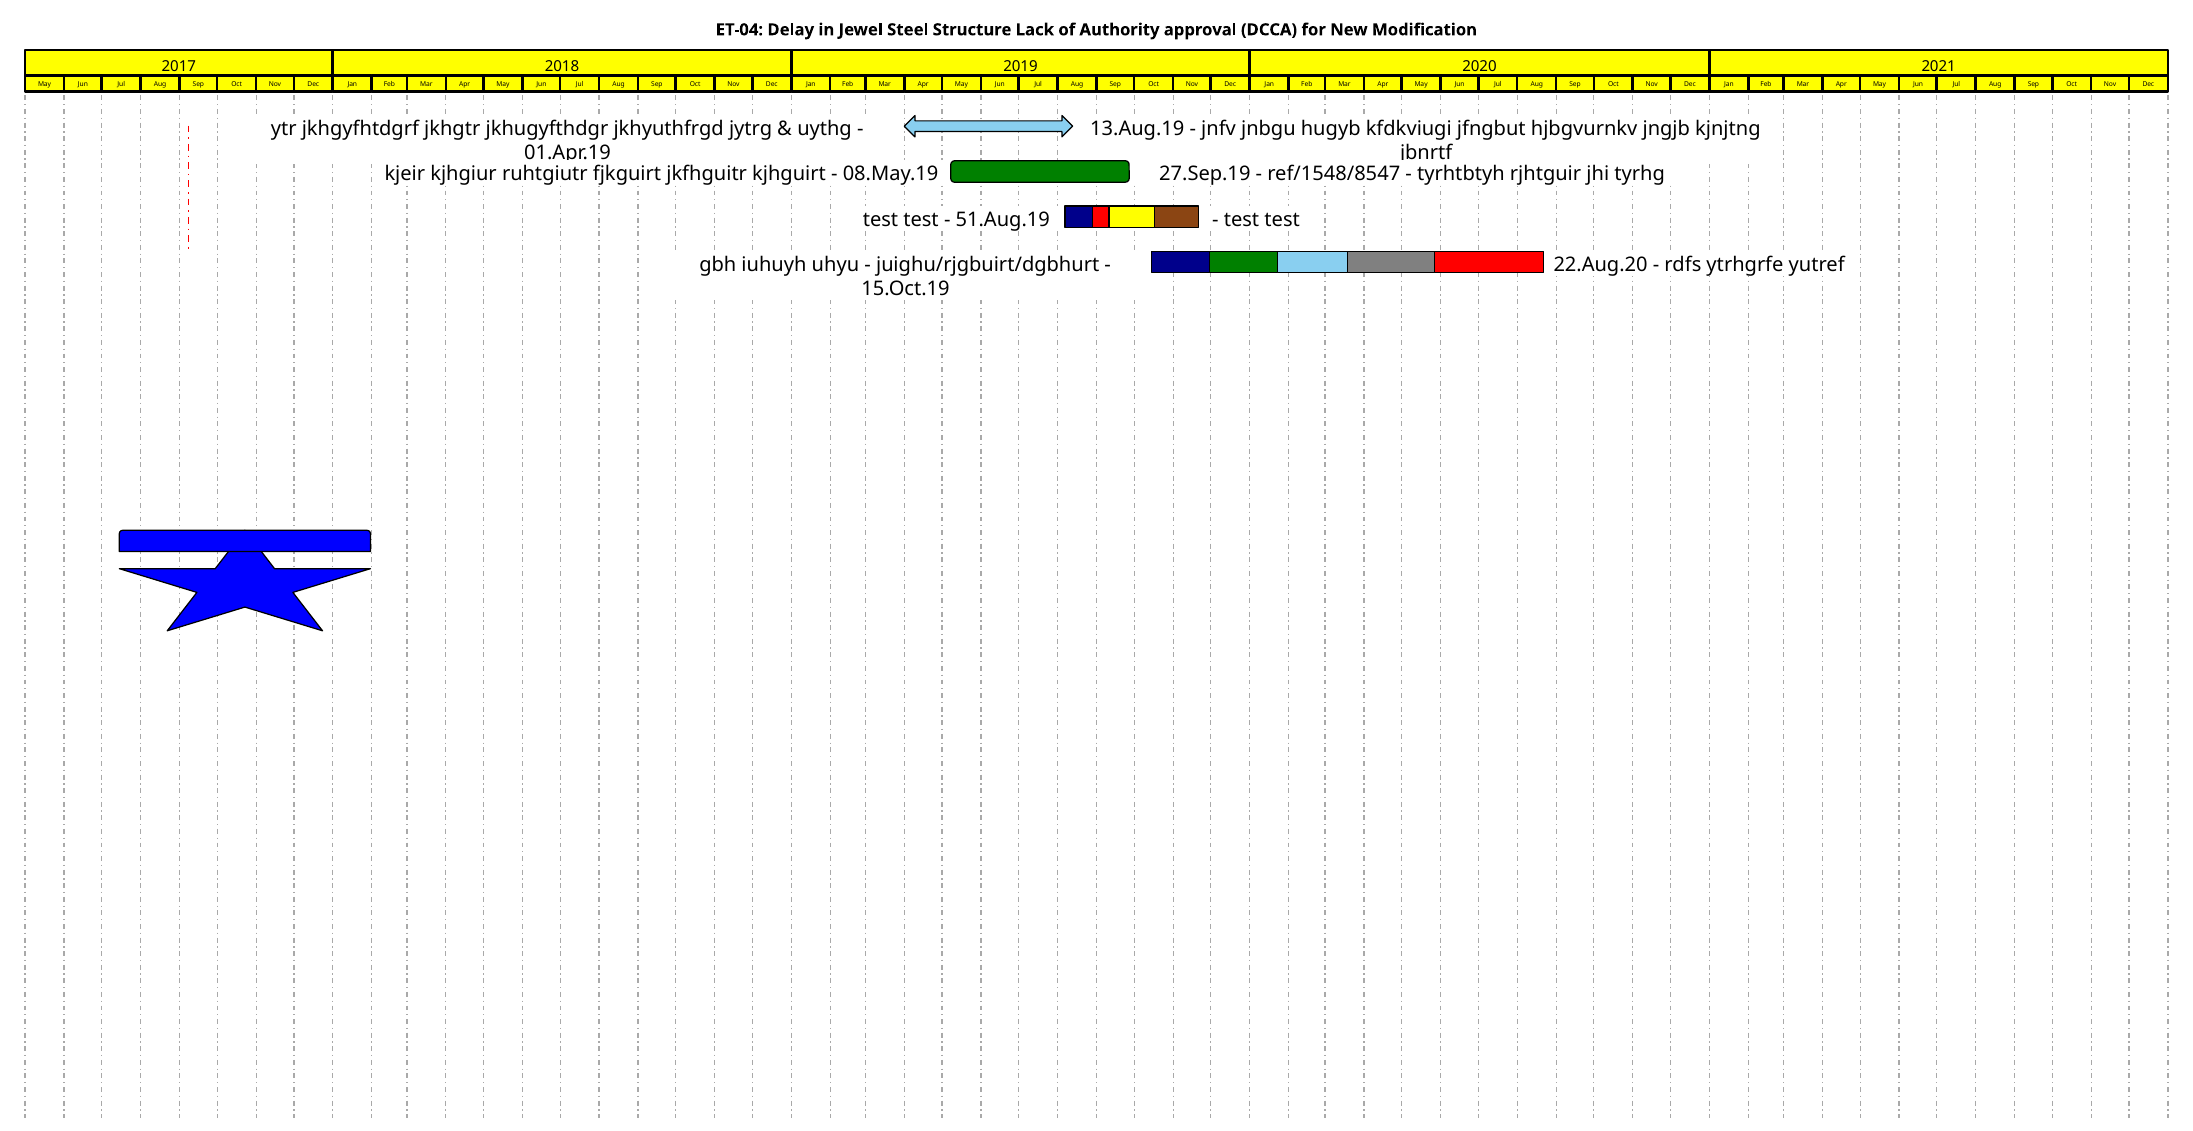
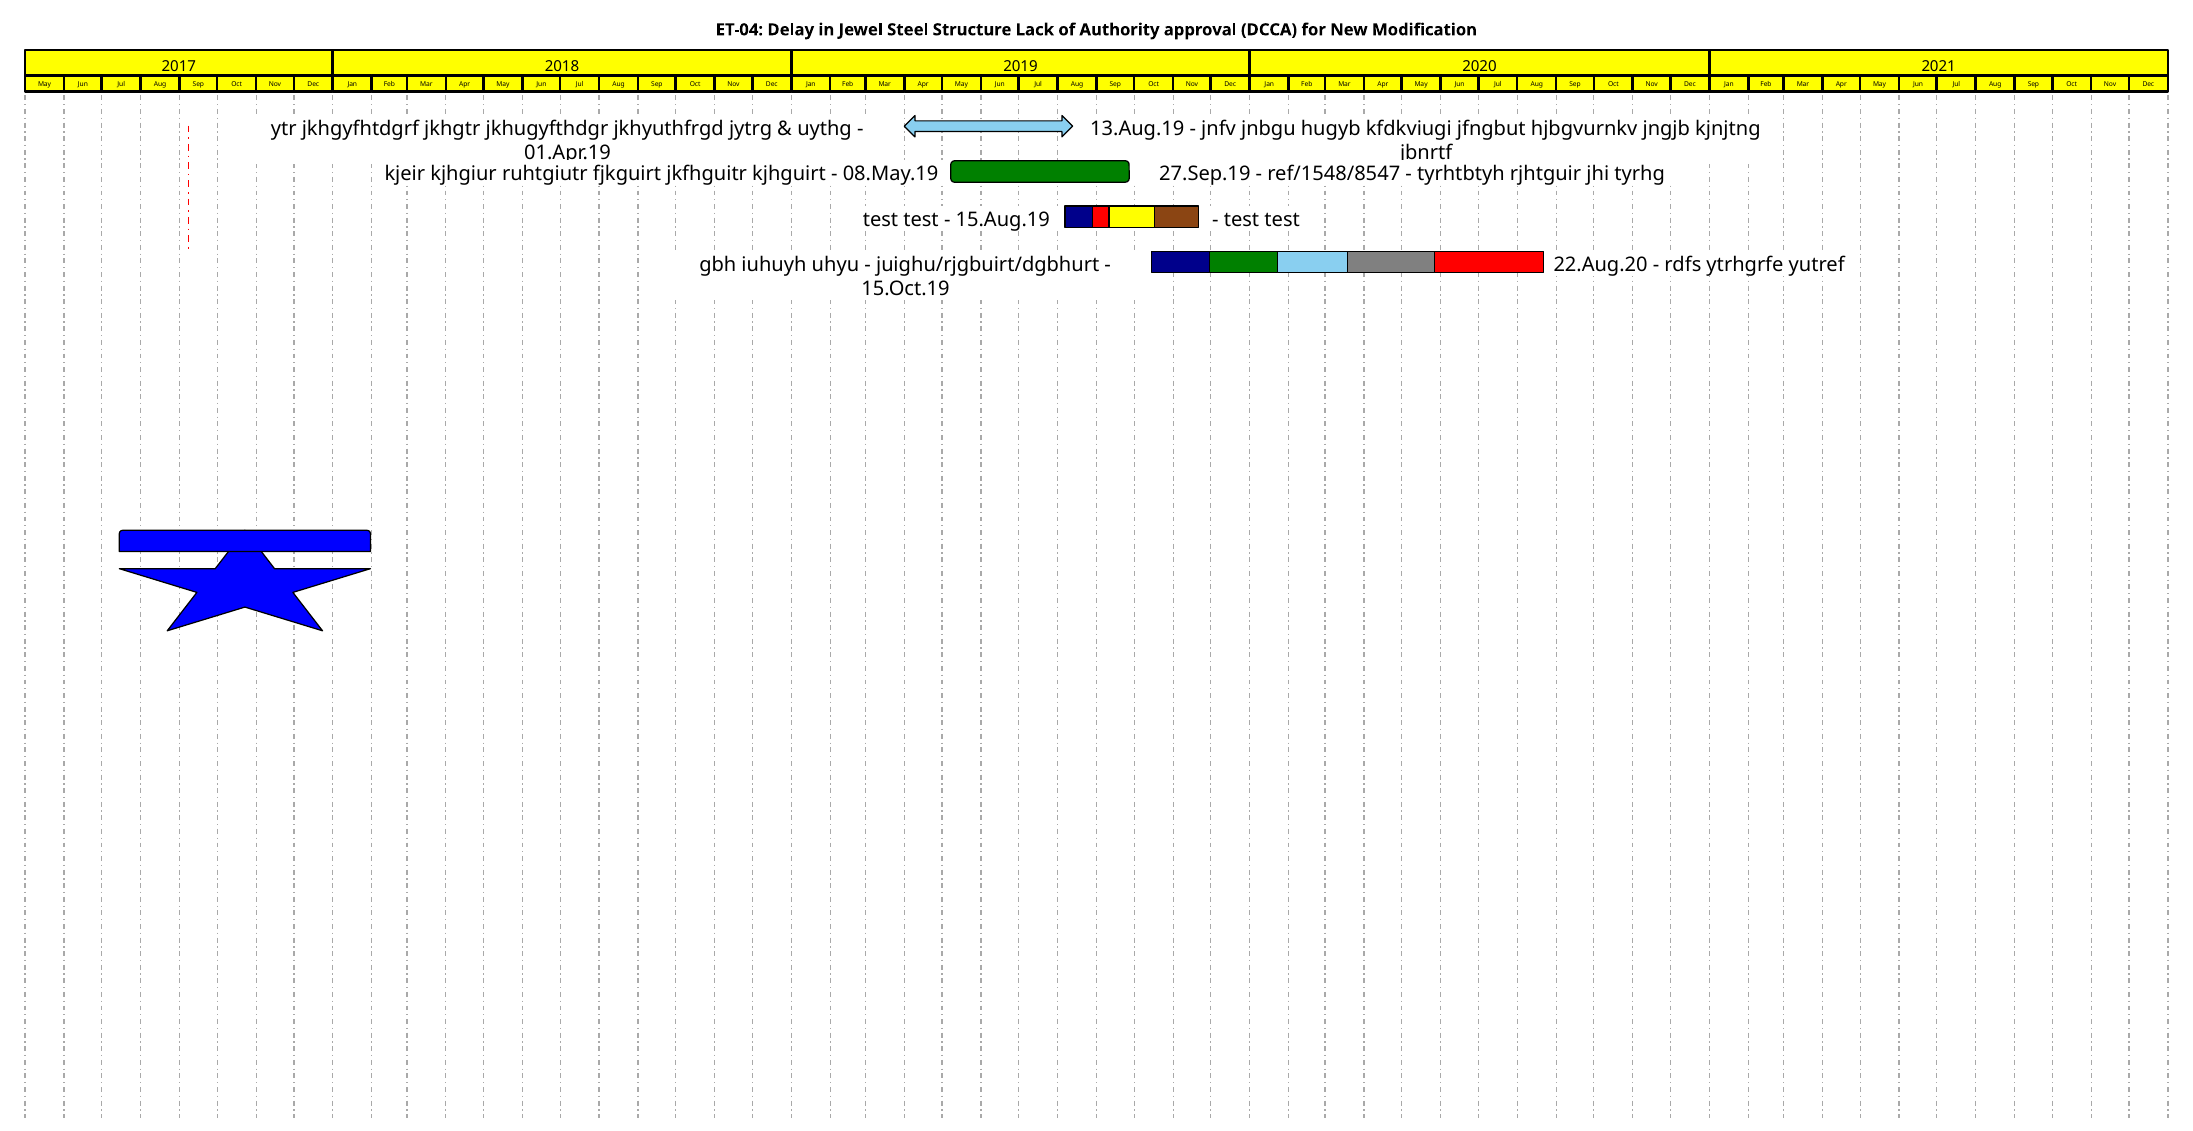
51.Aug.19: 51.Aug.19 -> 15.Aug.19
